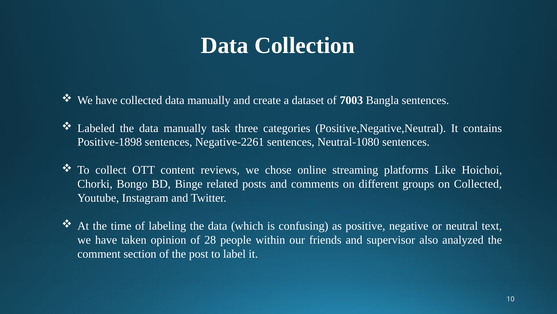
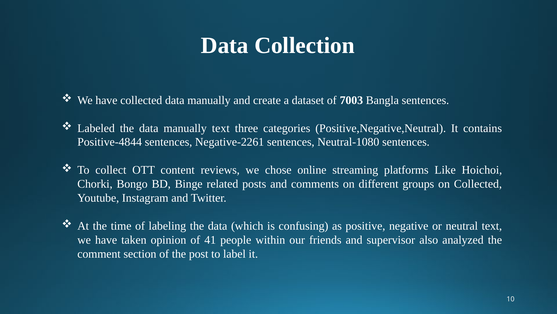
manually task: task -> text
Positive-1898: Positive-1898 -> Positive-4844
28: 28 -> 41
